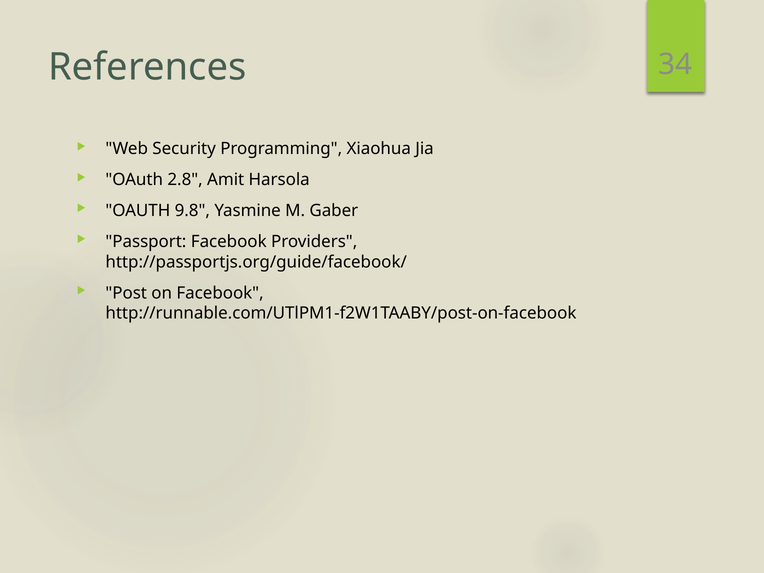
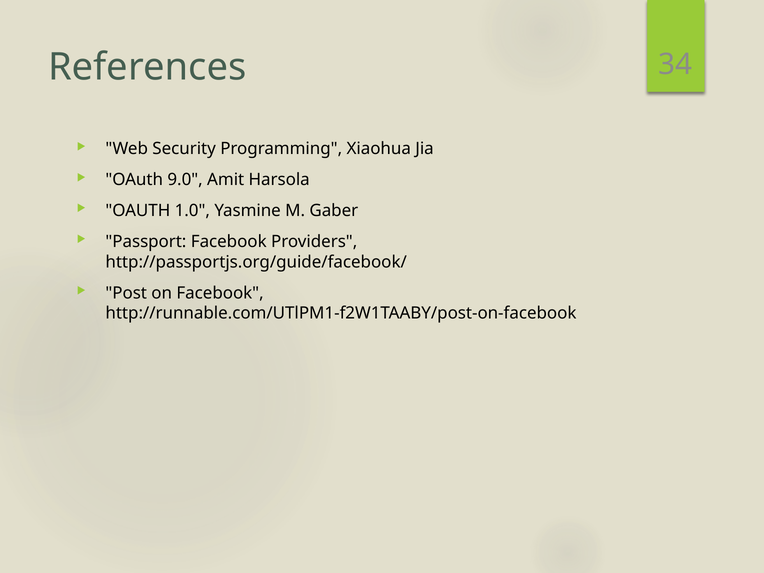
2.8: 2.8 -> 9.0
9.8: 9.8 -> 1.0
